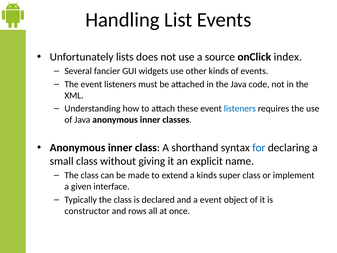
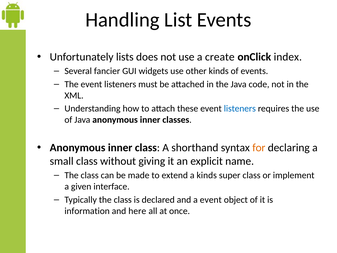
source: source -> create
for colour: blue -> orange
constructor: constructor -> information
rows: rows -> here
